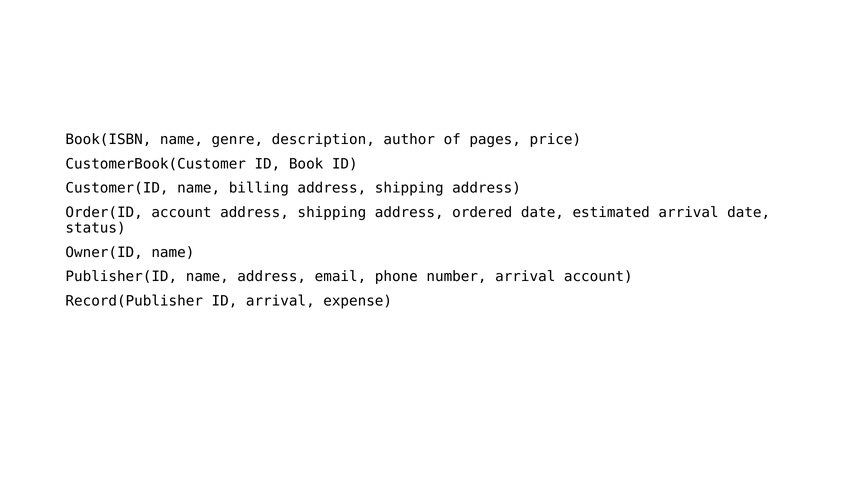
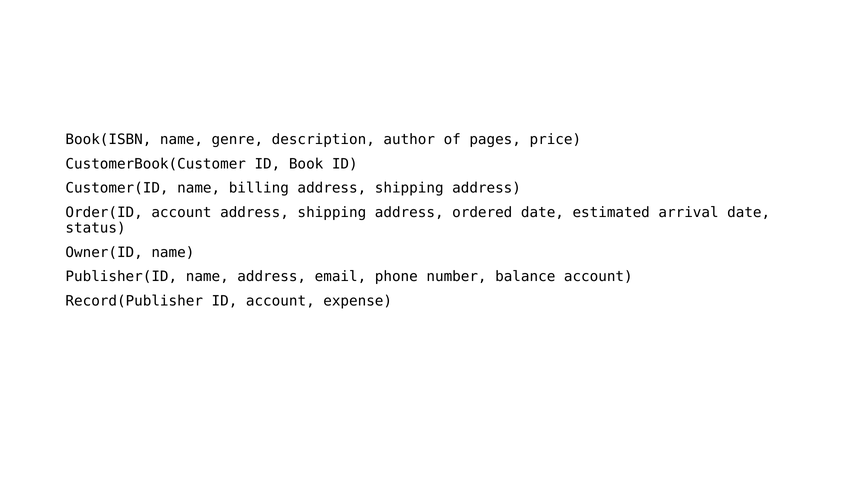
number arrival: arrival -> balance
ID arrival: arrival -> account
